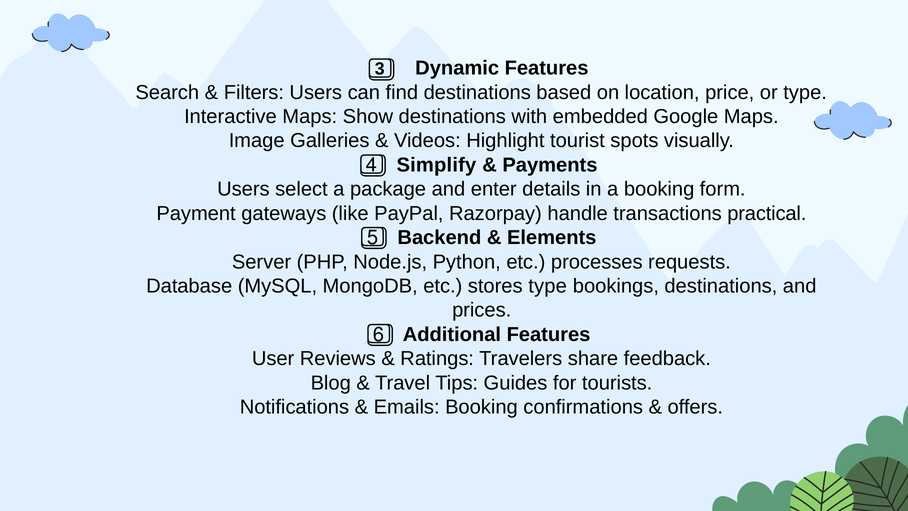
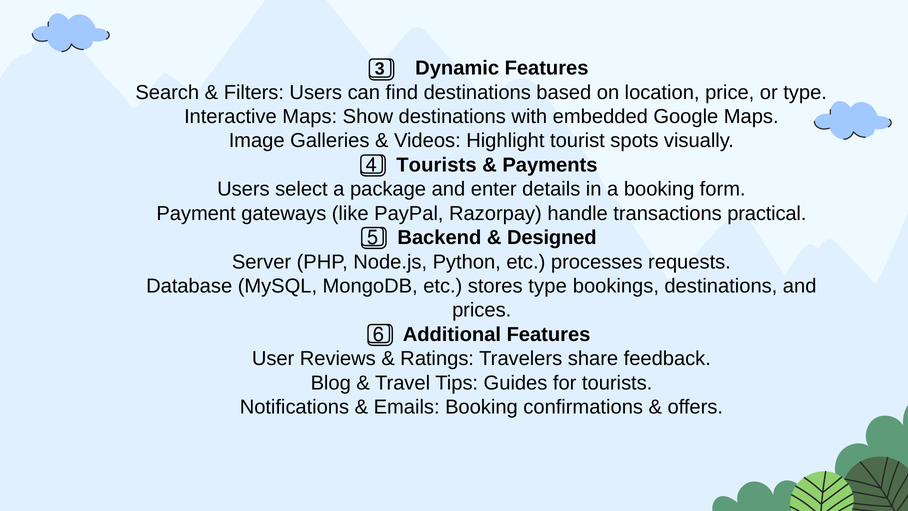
Simplify at (436, 165): Simplify -> Tourists
Elements: Elements -> Designed
